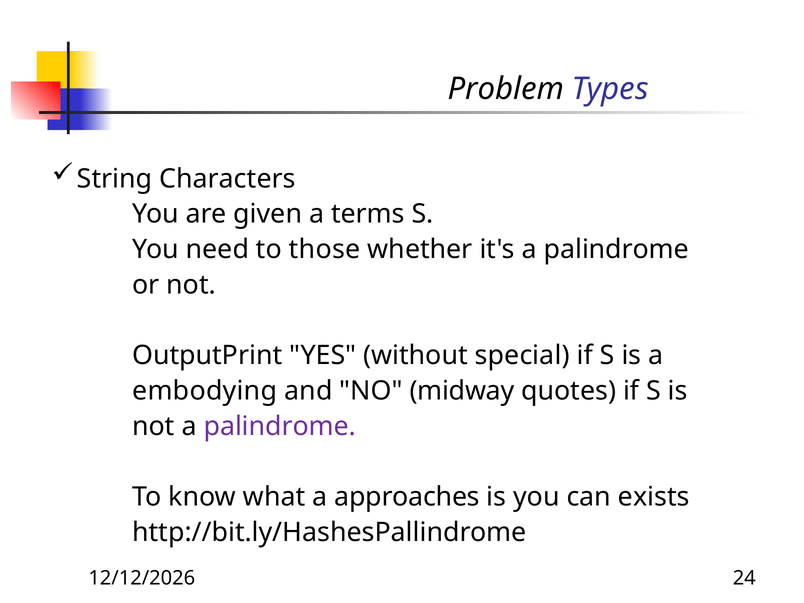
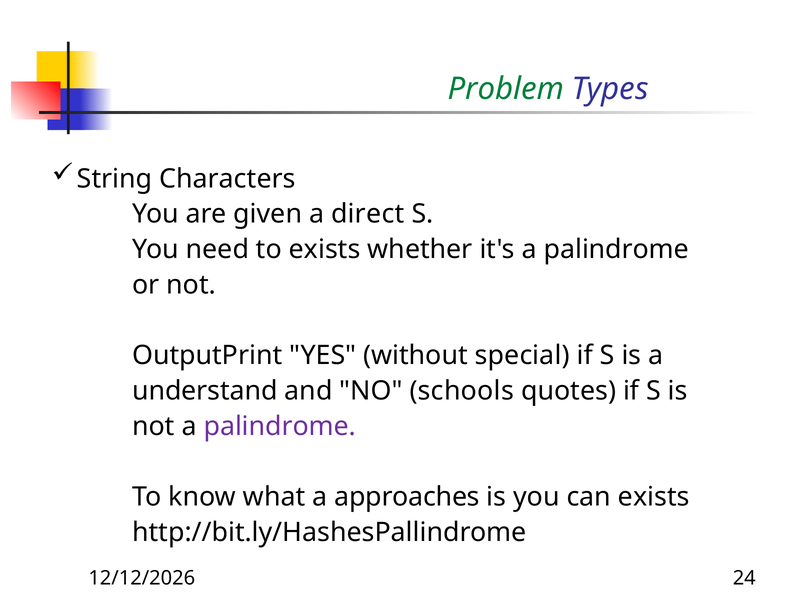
Problem colour: black -> green
terms: terms -> direct
to those: those -> exists
embodying: embodying -> understand
midway: midway -> schools
